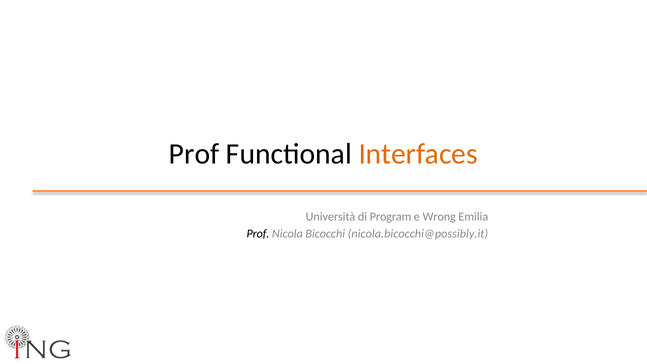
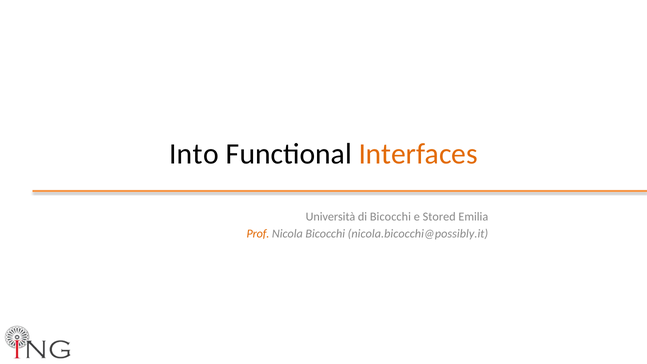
Prof at (194, 154): Prof -> Into
di Program: Program -> Bicocchi
Wrong: Wrong -> Stored
Prof at (258, 234) colour: black -> orange
